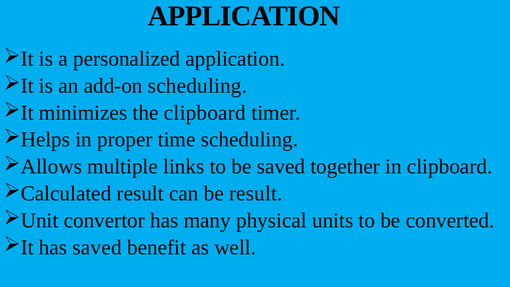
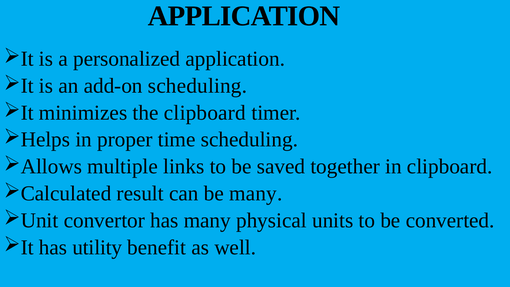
be result: result -> many
has saved: saved -> utility
